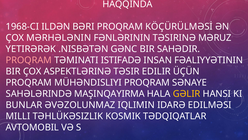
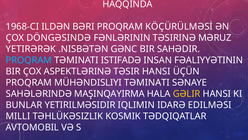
MƏRHƏLƏNIN: MƏRHƏLƏNIN -> DÖNGƏSINDƏ
PROQRAM at (29, 60) colour: pink -> light blue
TƏSIR EDILIR: EDILIR -> HANSI
MÜHƏNDISLIYI PROQRAM: PROQRAM -> TƏMINATI
ƏVƏZOLUNMAZ: ƏVƏZOLUNMAZ -> YETIRILMƏSIDIR
